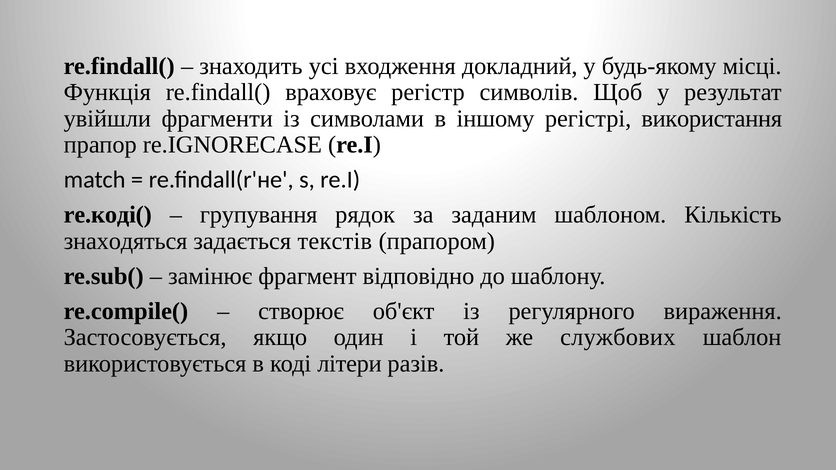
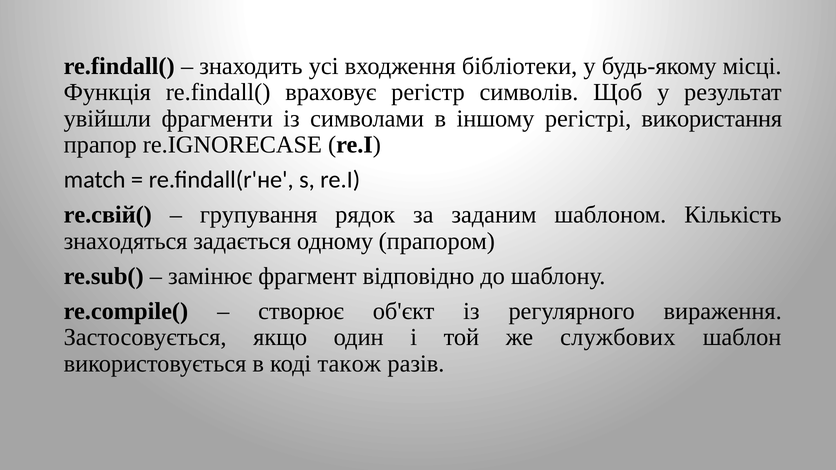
докладний: докладний -> бібліотеки
re.коді(: re.коді( -> re.свій(
текстів: текстів -> одному
літери: літери -> також
